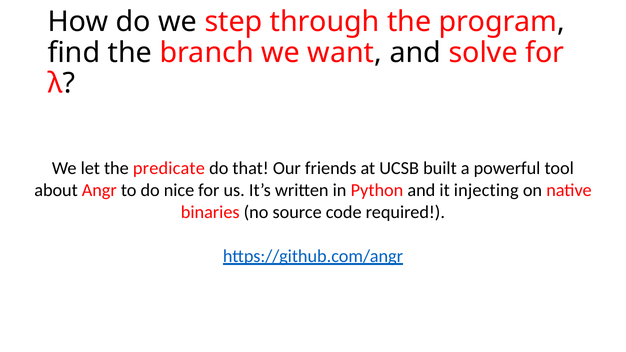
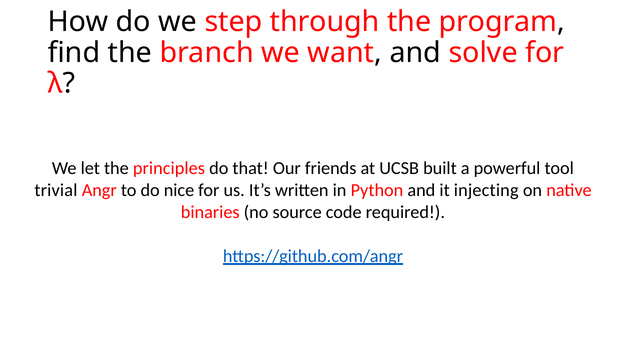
predicate: predicate -> principles
about: about -> trivial
